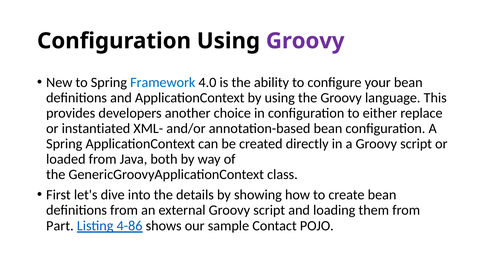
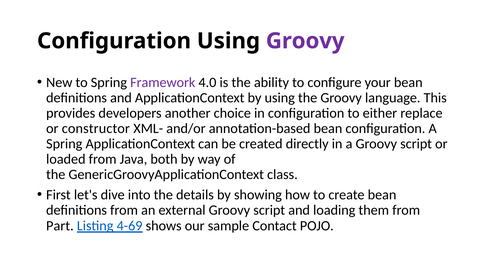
Framework colour: blue -> purple
instantiated: instantiated -> constructor
4-86: 4-86 -> 4-69
